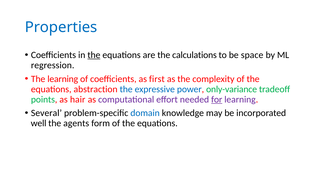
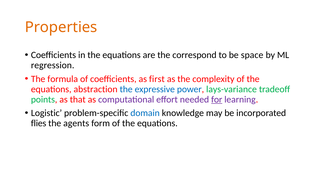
Properties colour: blue -> orange
the at (94, 55) underline: present -> none
calculations: calculations -> correspond
The learning: learning -> formula
only-variance: only-variance -> lays-variance
hair: hair -> that
Several: Several -> Logistic
well: well -> flies
